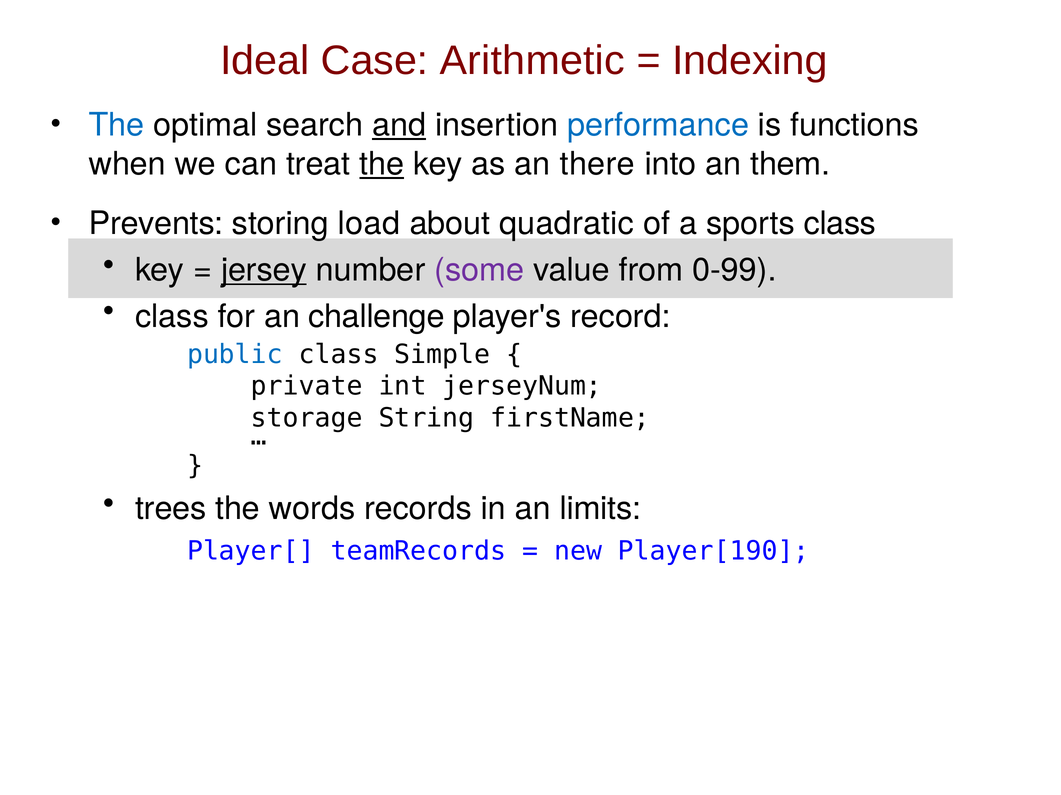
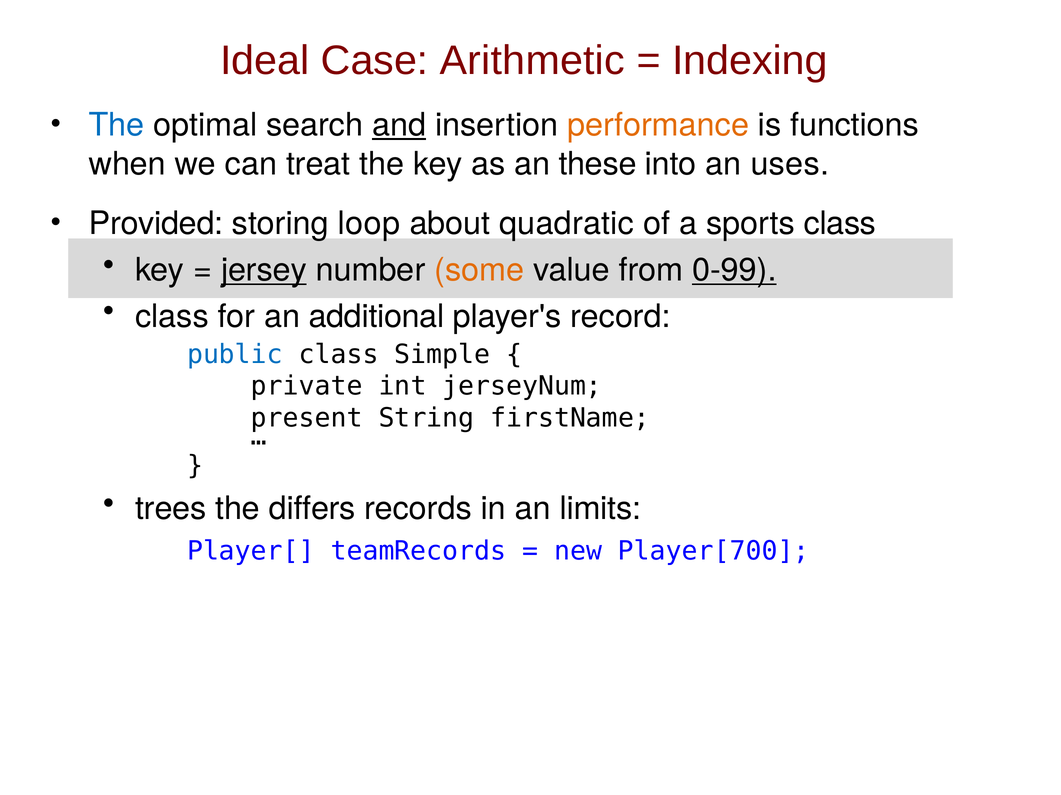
performance colour: blue -> orange
the at (382, 164) underline: present -> none
there: there -> these
them: them -> uses
Prevents: Prevents -> Provided
load: load -> loop
some colour: purple -> orange
0-99 underline: none -> present
challenge: challenge -> additional
storage: storage -> present
words: words -> differs
Player[190: Player[190 -> Player[700
